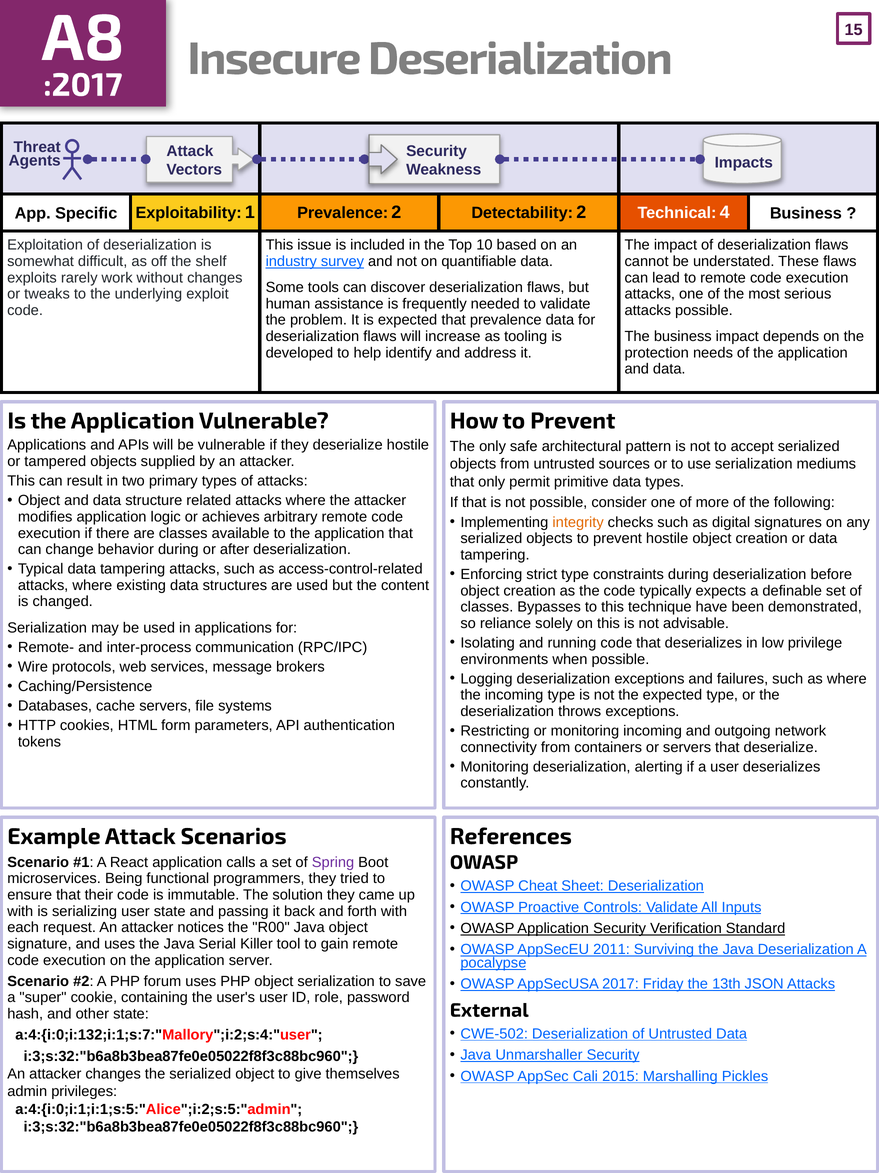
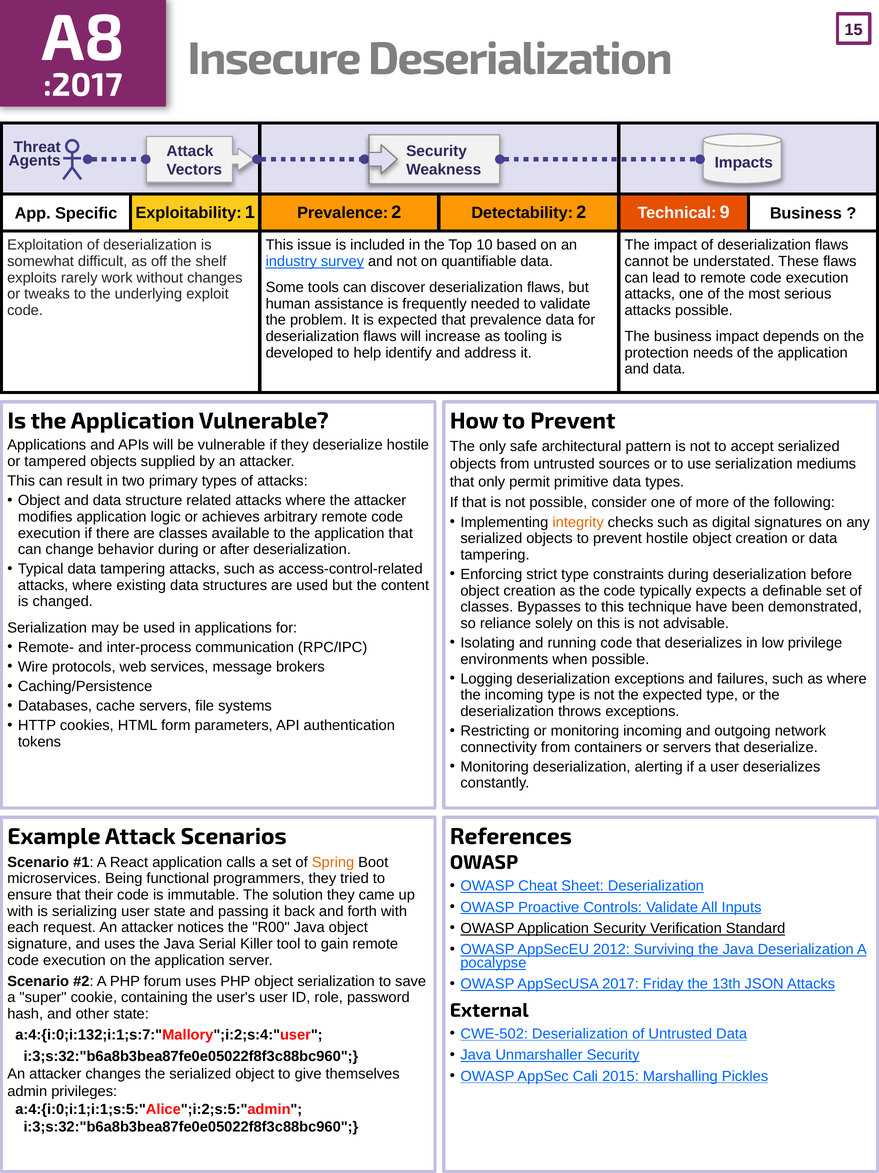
4: 4 -> 9
Spring colour: purple -> orange
2011: 2011 -> 2012
